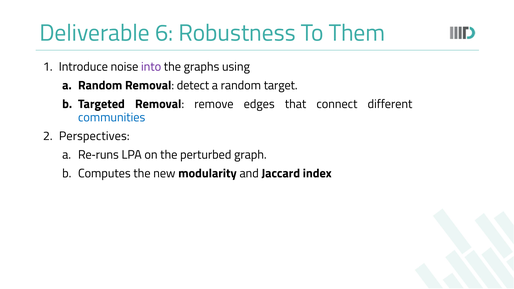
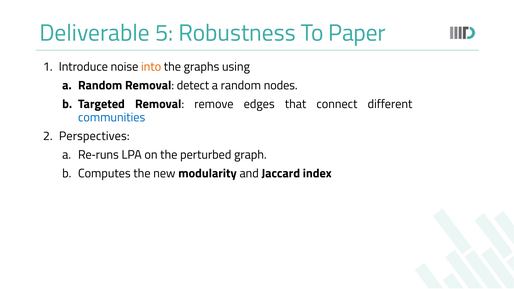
6: 6 -> 5
Them: Them -> Paper
into colour: purple -> orange
target: target -> nodes
